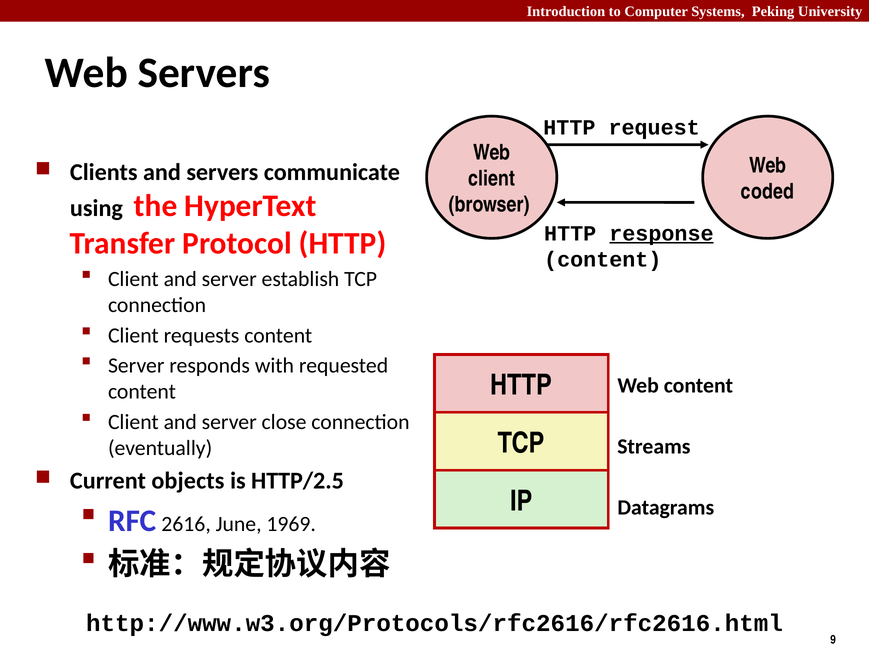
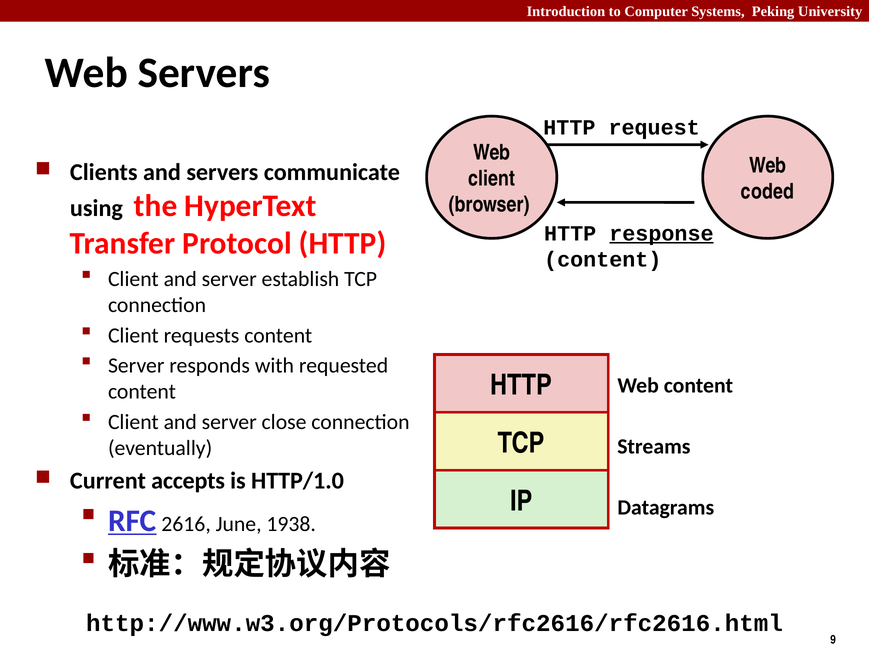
objects: objects -> accepts
HTTP/2.5: HTTP/2.5 -> HTTP/1.0
RFC underline: none -> present
1969: 1969 -> 1938
